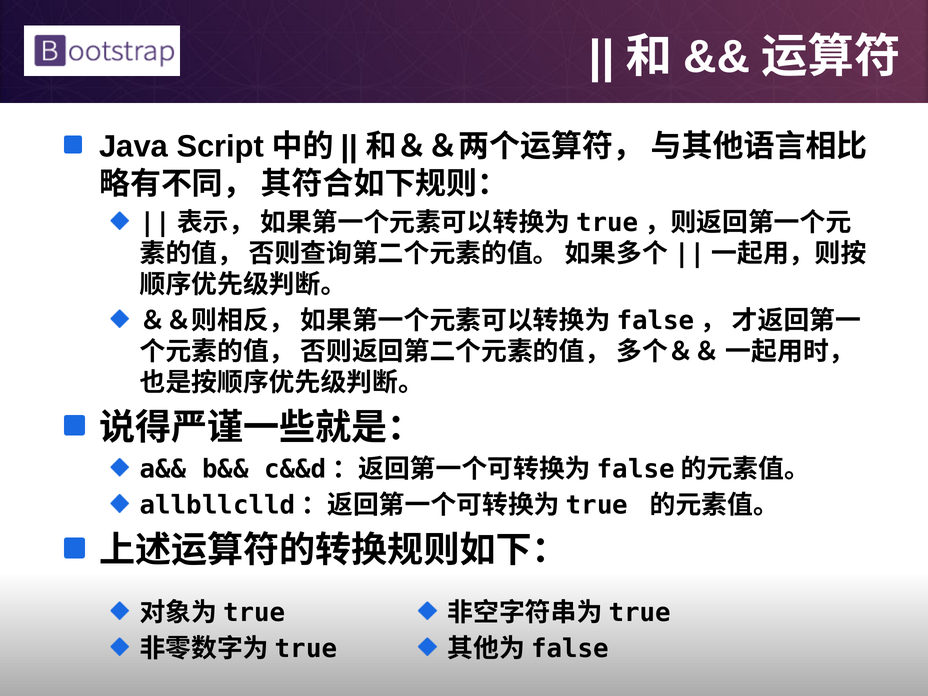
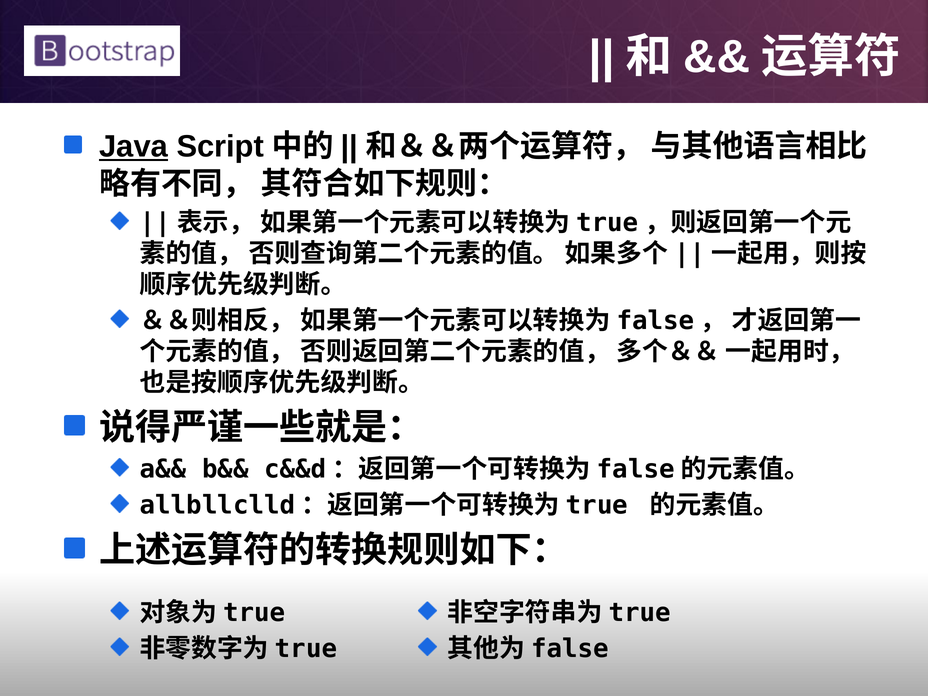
Java underline: none -> present
